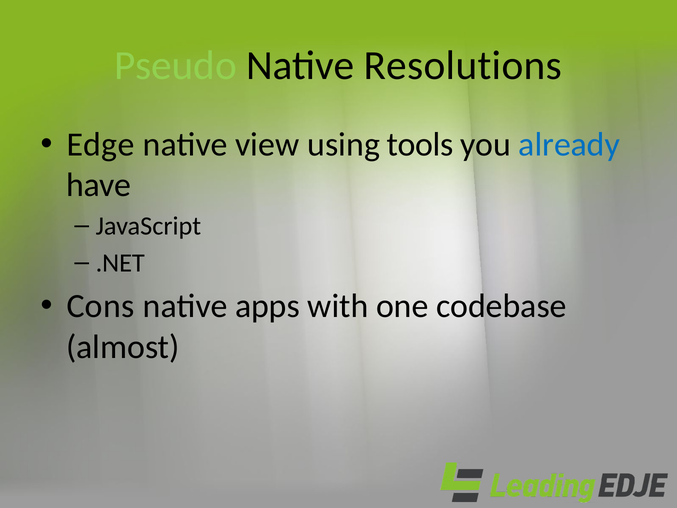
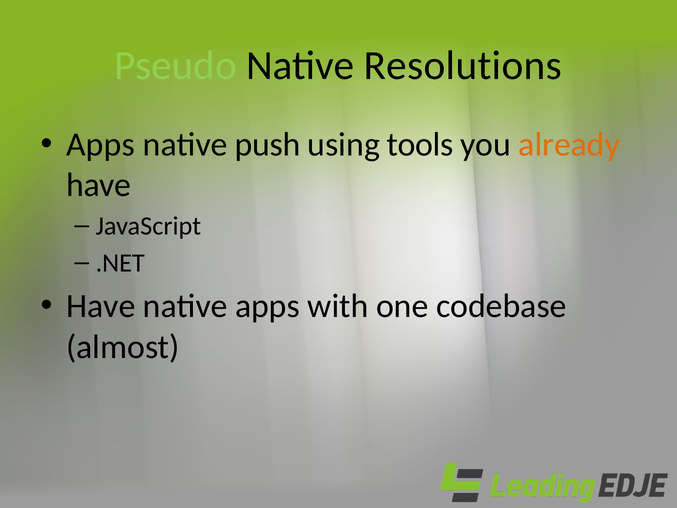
Edge at (101, 145): Edge -> Apps
view: view -> push
already colour: blue -> orange
Cons at (101, 306): Cons -> Have
